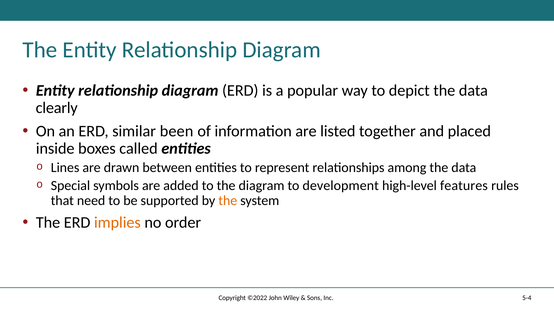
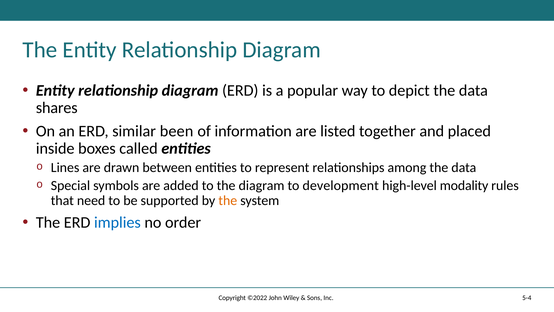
clearly: clearly -> shares
features: features -> modality
implies colour: orange -> blue
